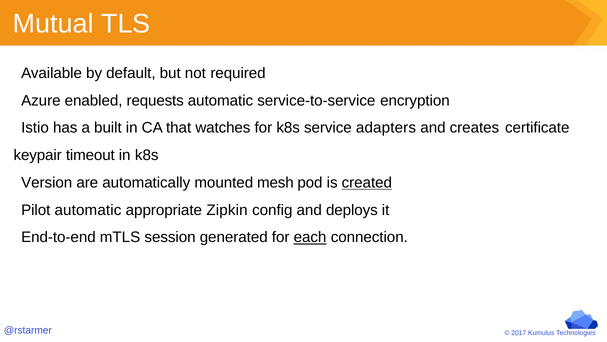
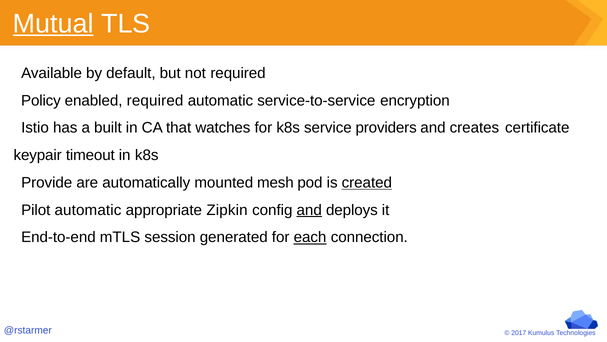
Mutual underline: none -> present
Azure: Azure -> Policy
enabled requests: requests -> required
adapters: adapters -> providers
Version: Version -> Provide
and at (309, 210) underline: none -> present
